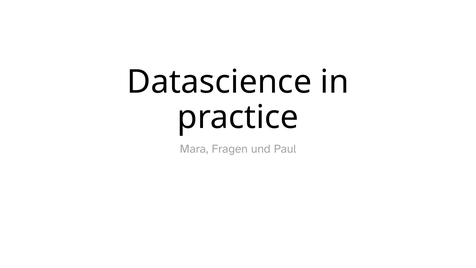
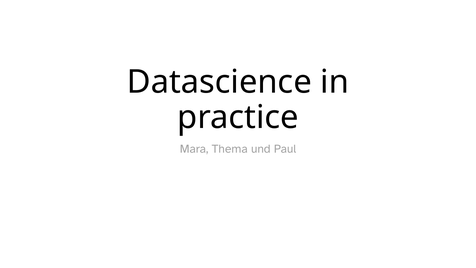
Fragen: Fragen -> Thema
